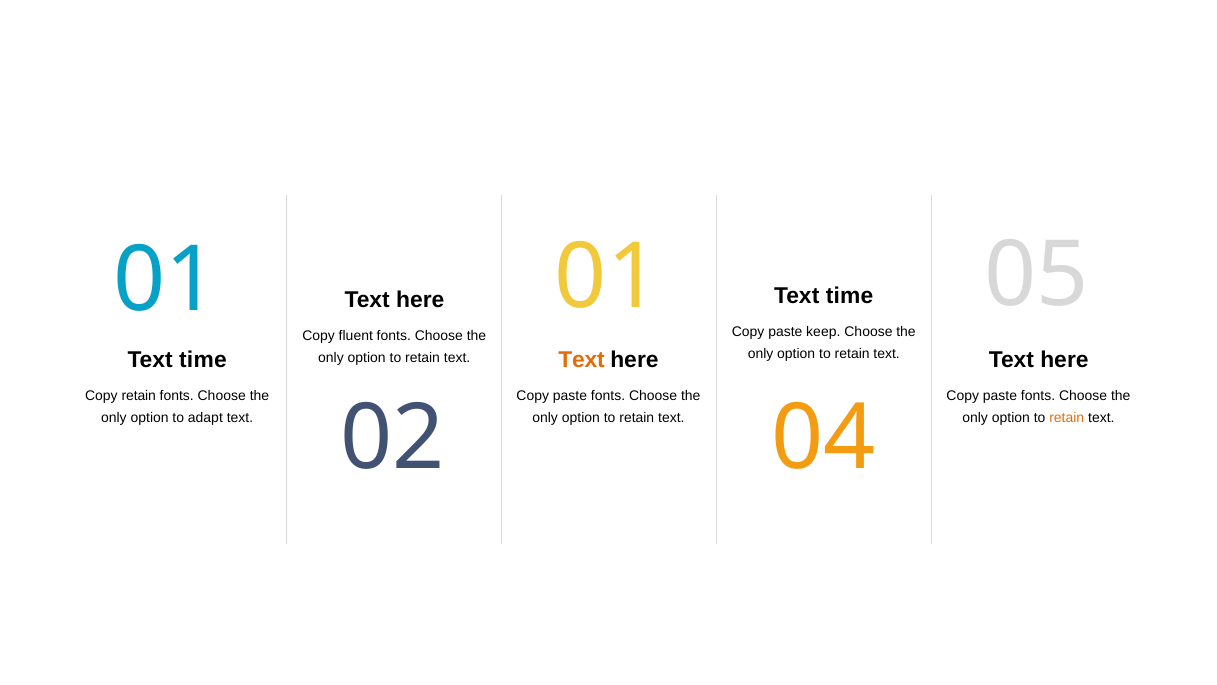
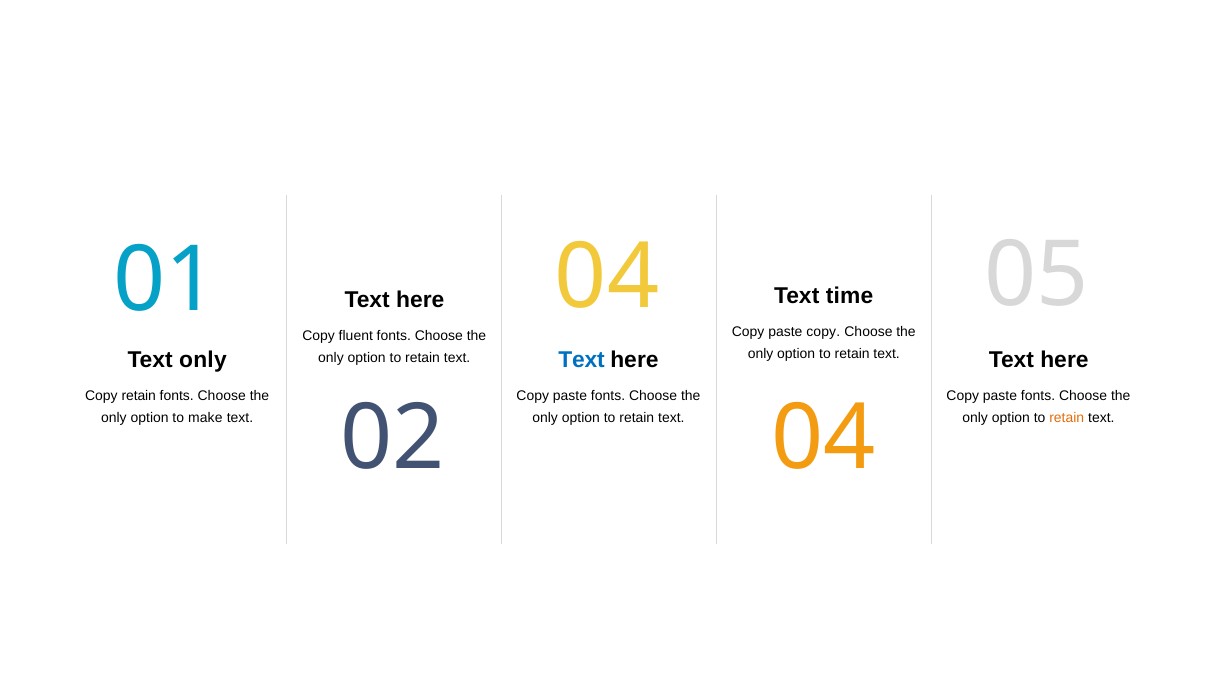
01 01: 01 -> 04
paste keep: keep -> copy
time at (203, 360): time -> only
Text at (582, 360) colour: orange -> blue
adapt: adapt -> make
